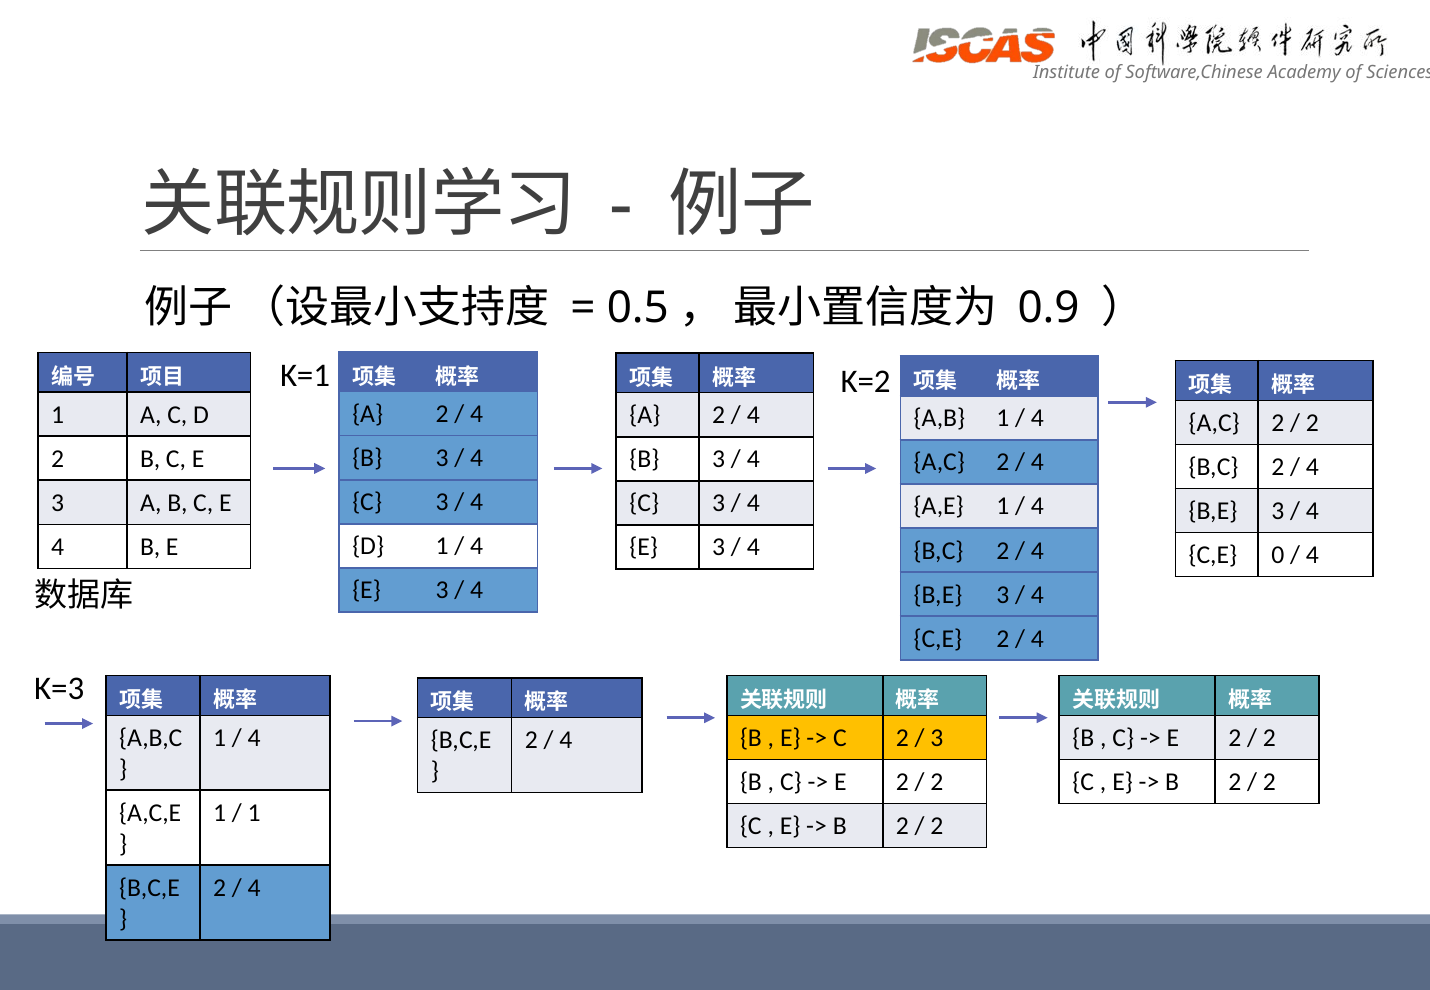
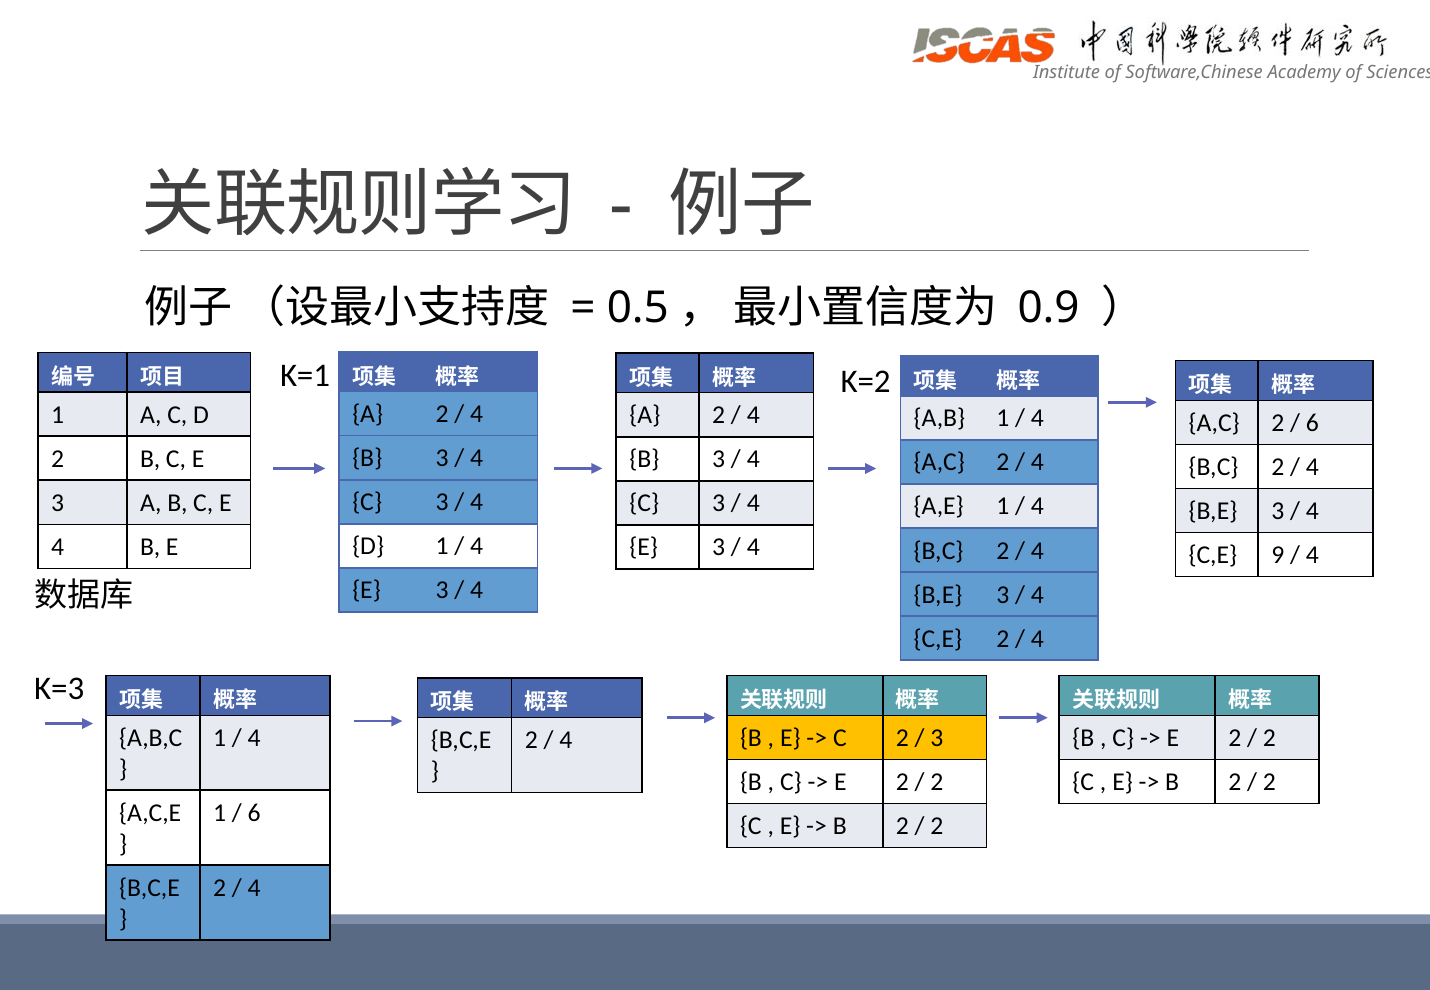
2 at (1312, 423): 2 -> 6
0: 0 -> 9
1 at (254, 813): 1 -> 6
